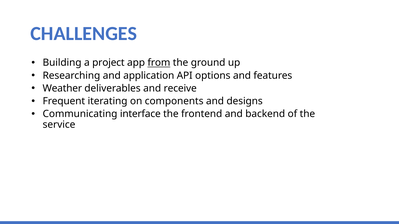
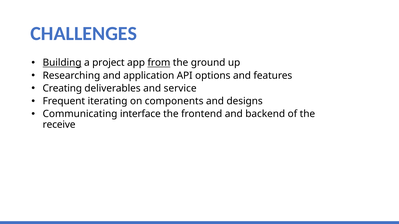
Building underline: none -> present
Weather: Weather -> Creating
receive: receive -> service
service: service -> receive
